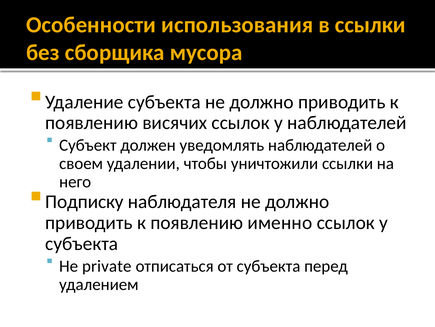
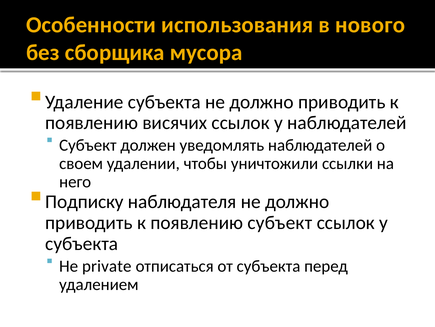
в ссылки: ссылки -> нового
появлению именно: именно -> субъект
